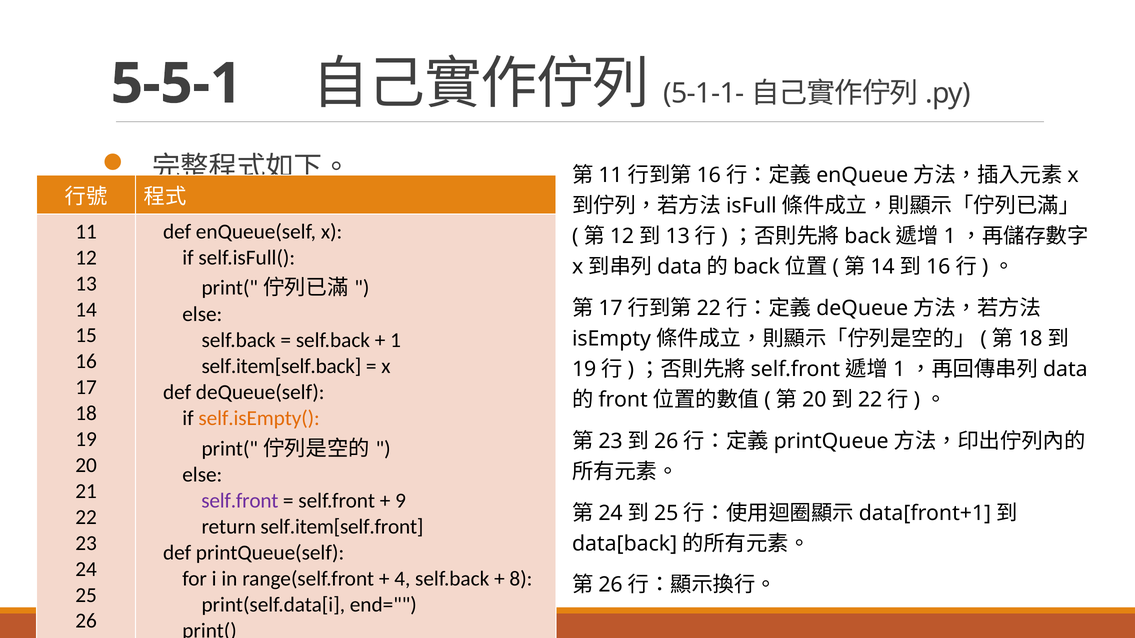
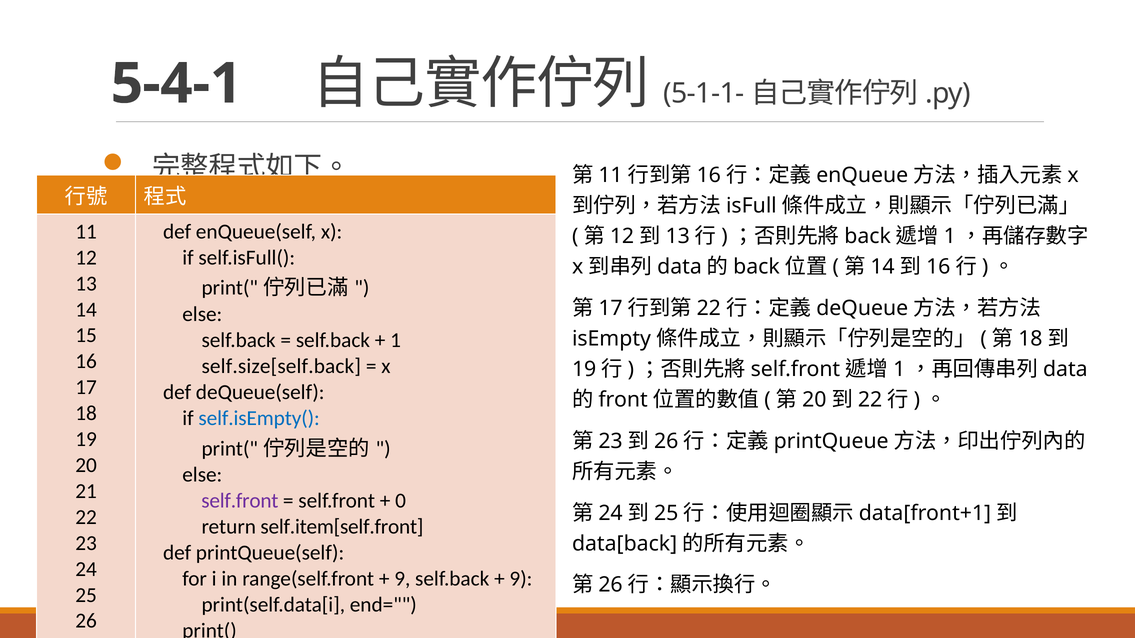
5-5-1: 5-5-1 -> 5-4-1
self.item[self.back: self.item[self.back -> self.size[self.back
self.isEmpty( colour: orange -> blue
9: 9 -> 0
4 at (402, 579): 4 -> 9
8 at (521, 579): 8 -> 9
